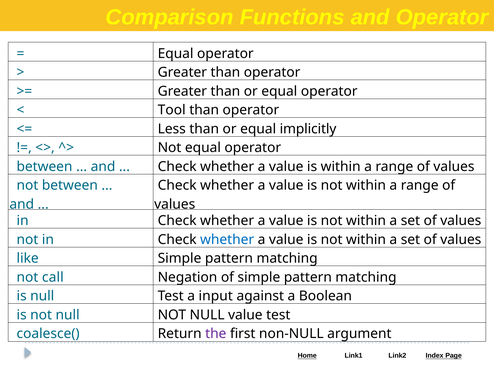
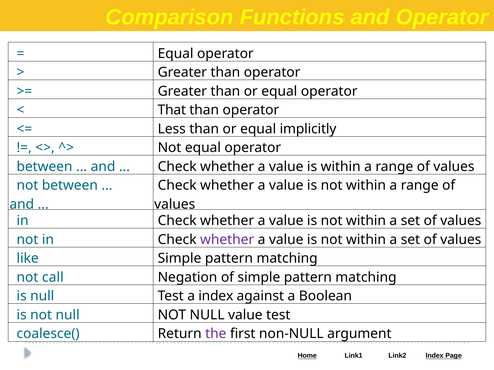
Tool: Tool -> That
whether at (227, 240) colour: blue -> purple
a input: input -> index
